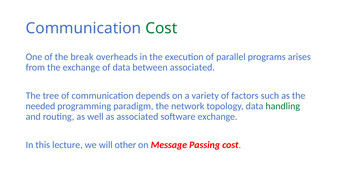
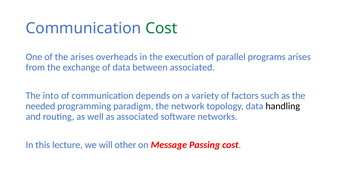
the break: break -> arises
tree: tree -> into
handling colour: green -> black
software exchange: exchange -> networks
